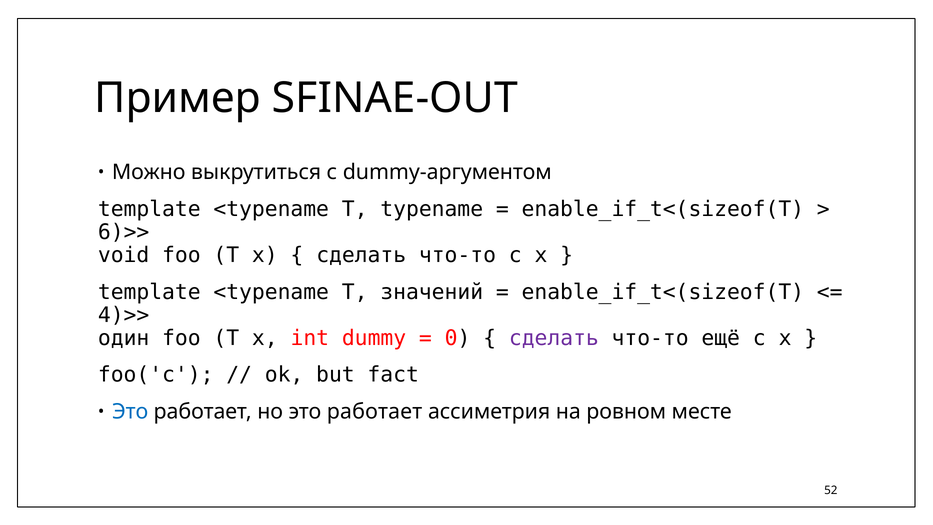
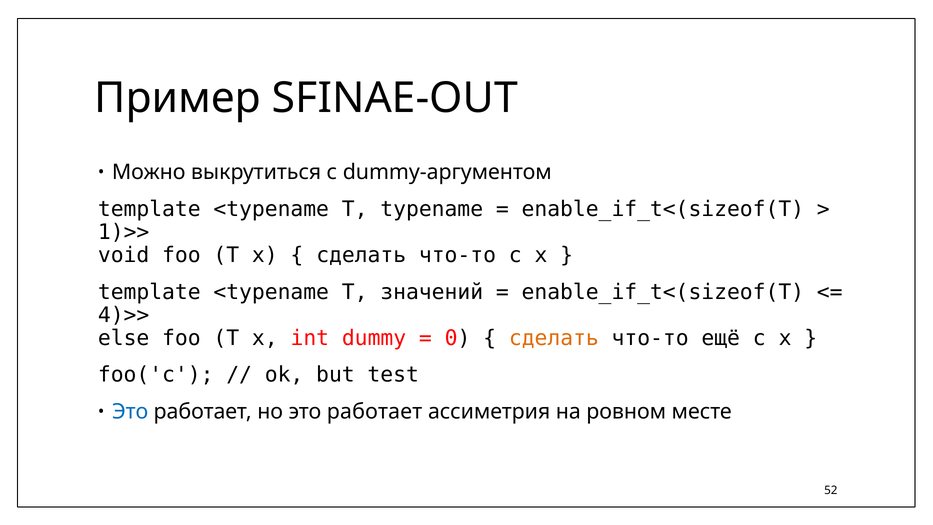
6)>>: 6)>> -> 1)>>
один: один -> else
сделать at (554, 338) colour: purple -> orange
fact: fact -> test
